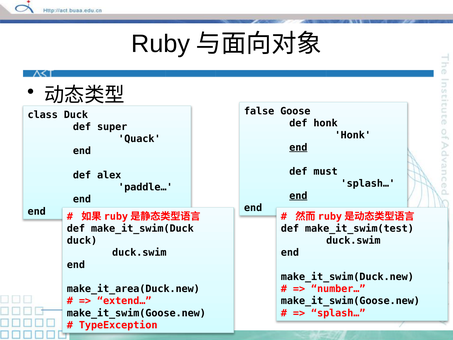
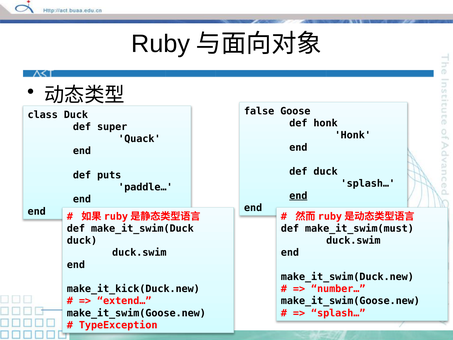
end at (298, 147) underline: present -> none
def must: must -> duck
alex: alex -> puts
make_it_swim(test: make_it_swim(test -> make_it_swim(must
make_it_area(Duck.new: make_it_area(Duck.new -> make_it_kick(Duck.new
